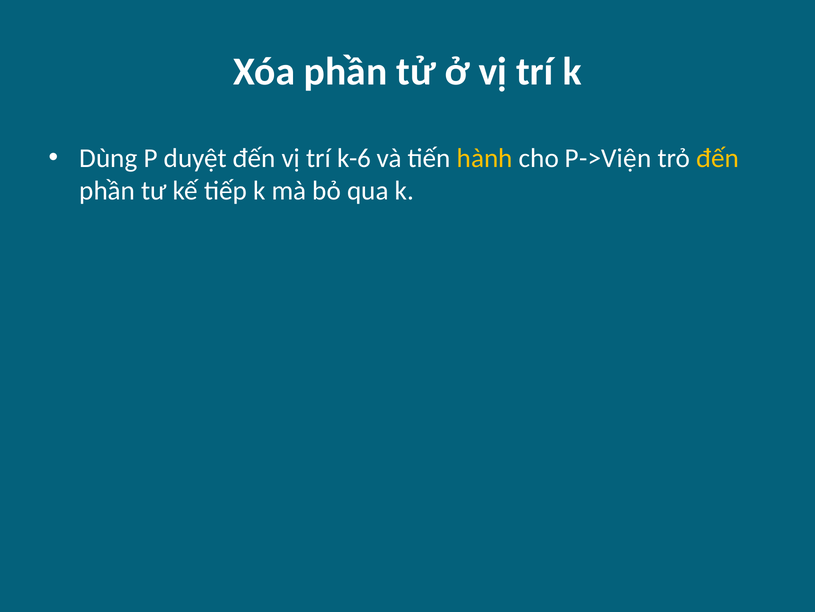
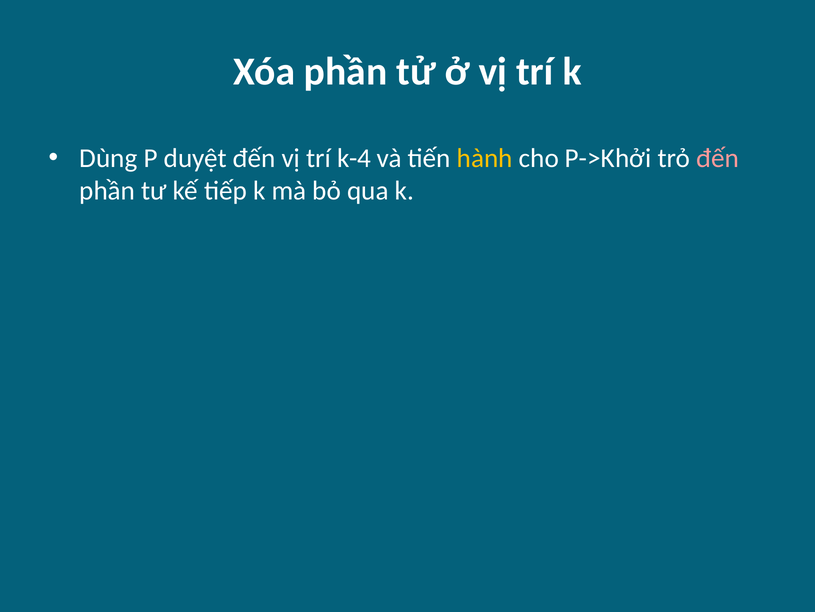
k-6: k-6 -> k-4
P->Viện: P->Viện -> P->Khởi
đến at (718, 158) colour: yellow -> pink
